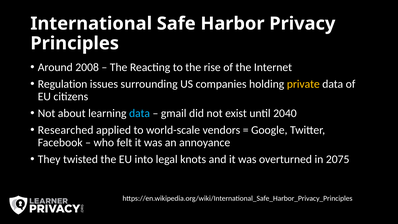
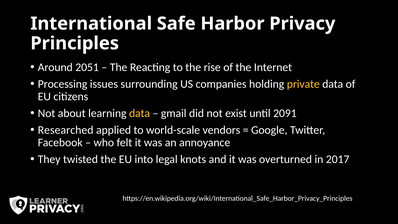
2008: 2008 -> 2051
Regulation: Regulation -> Processing
data at (140, 113) colour: light blue -> yellow
2040: 2040 -> 2091
2075: 2075 -> 2017
